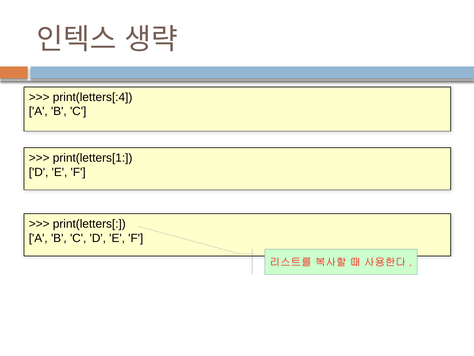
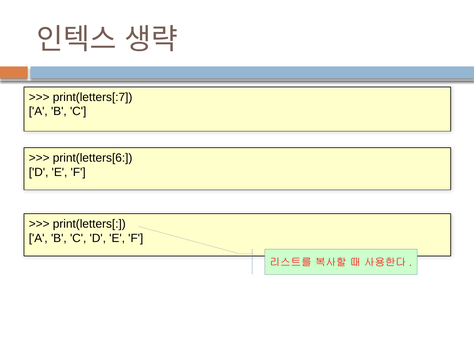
print(letters[:4: print(letters[:4 -> print(letters[:7
print(letters[1: print(letters[1 -> print(letters[6
